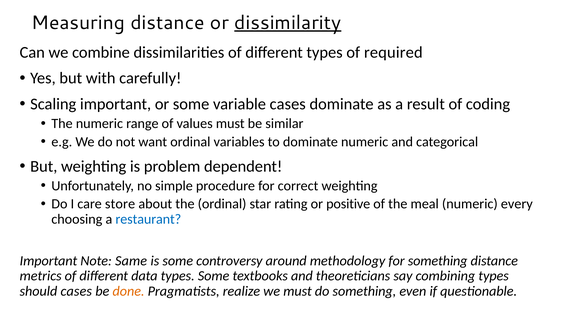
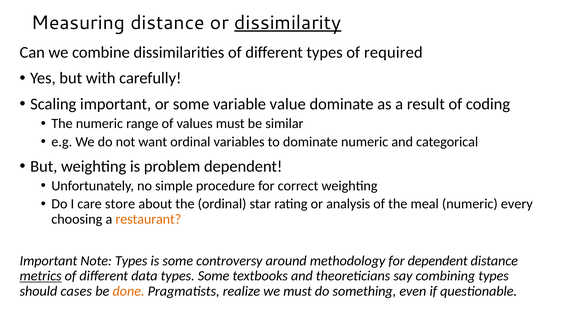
variable cases: cases -> value
positive: positive -> analysis
restaurant colour: blue -> orange
Note Same: Same -> Types
for something: something -> dependent
metrics underline: none -> present
